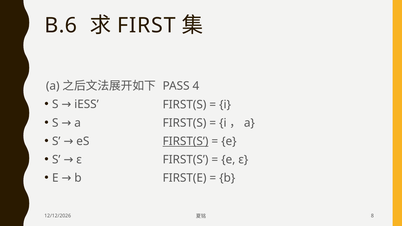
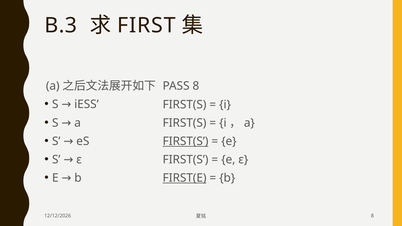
B.6: B.6 -> B.3
PASS 4: 4 -> 8
FIRST(E underline: none -> present
